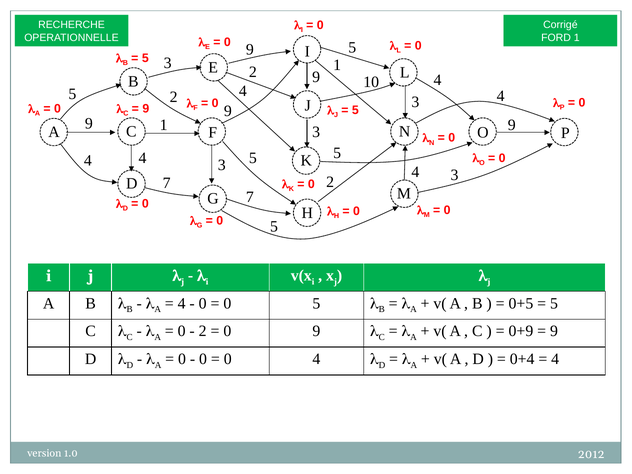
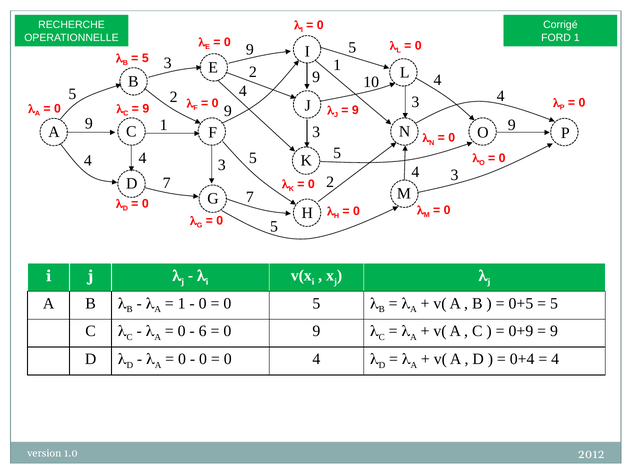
5 at (355, 110): 5 -> 9
4 at (182, 303): 4 -> 1
2 at (203, 331): 2 -> 6
